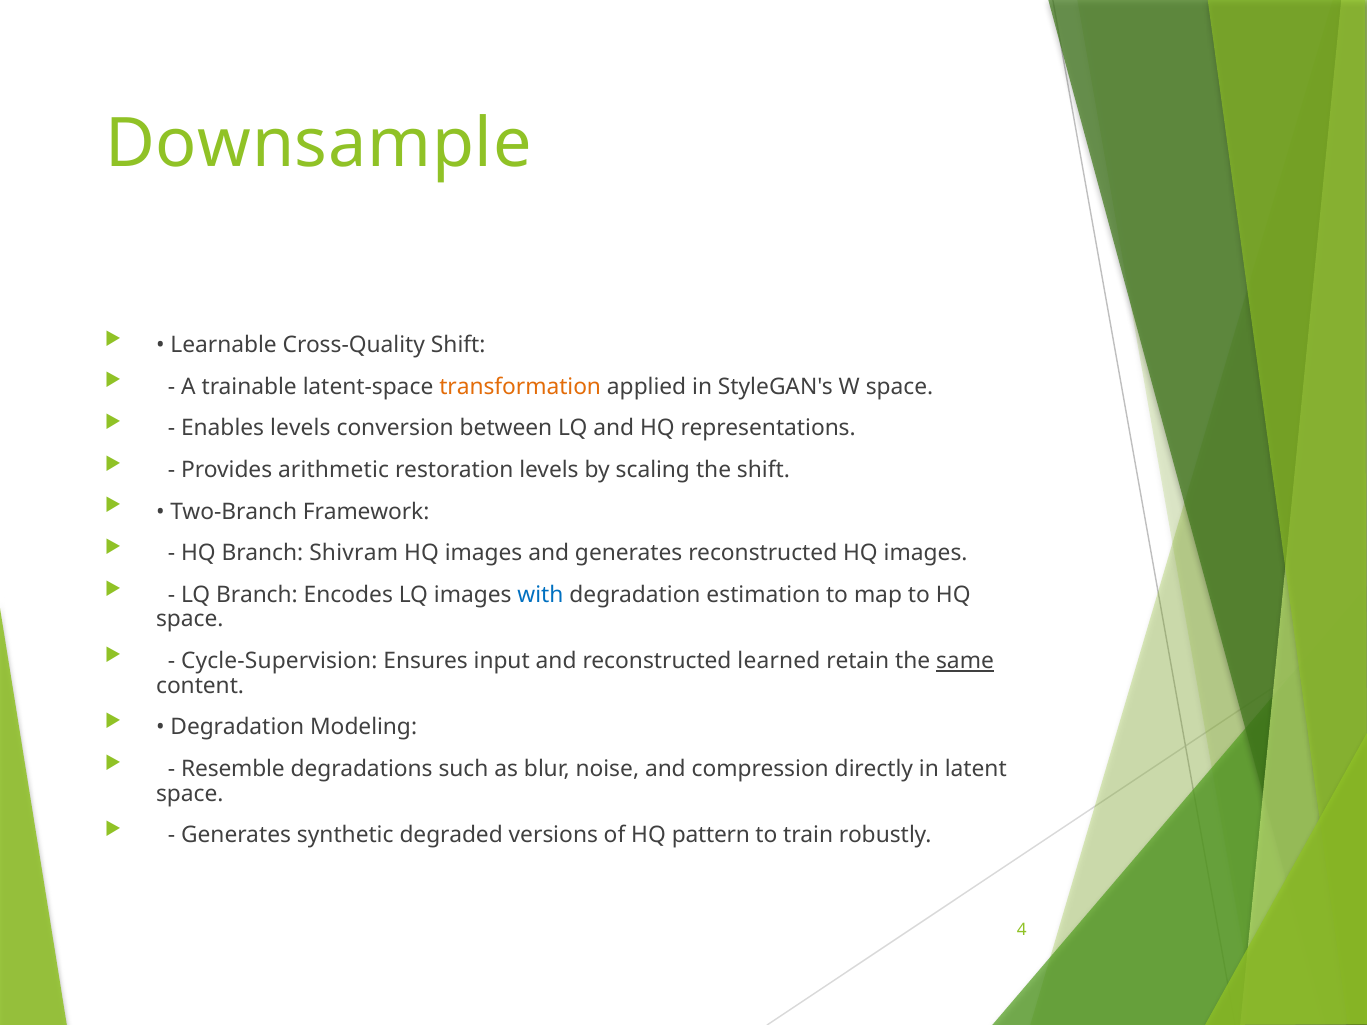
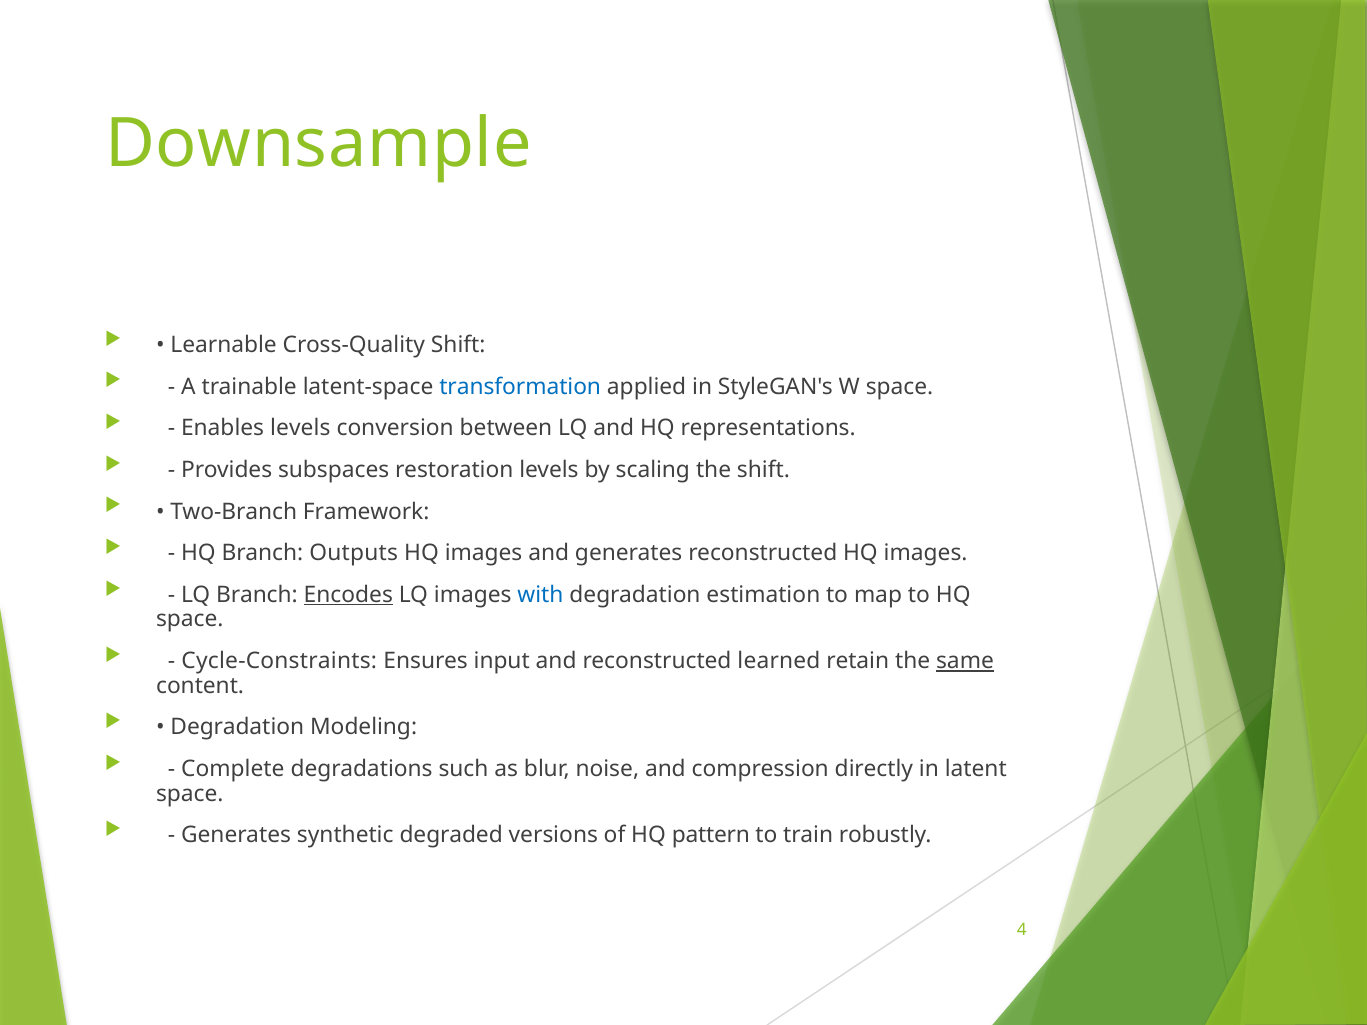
transformation colour: orange -> blue
arithmetic: arithmetic -> subspaces
Shivram: Shivram -> Outputs
Encodes underline: none -> present
Cycle-Supervision: Cycle-Supervision -> Cycle-Constraints
Resemble: Resemble -> Complete
